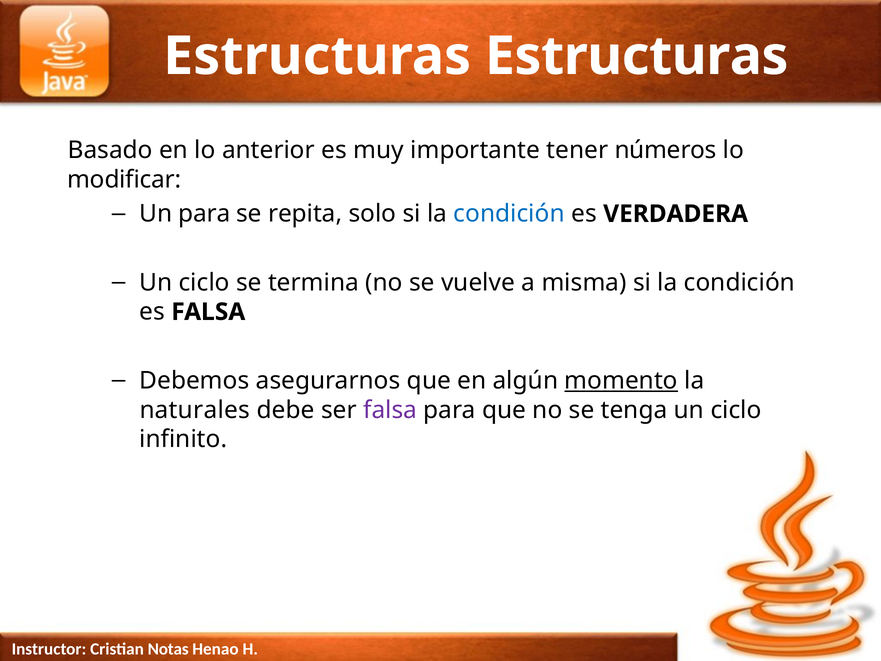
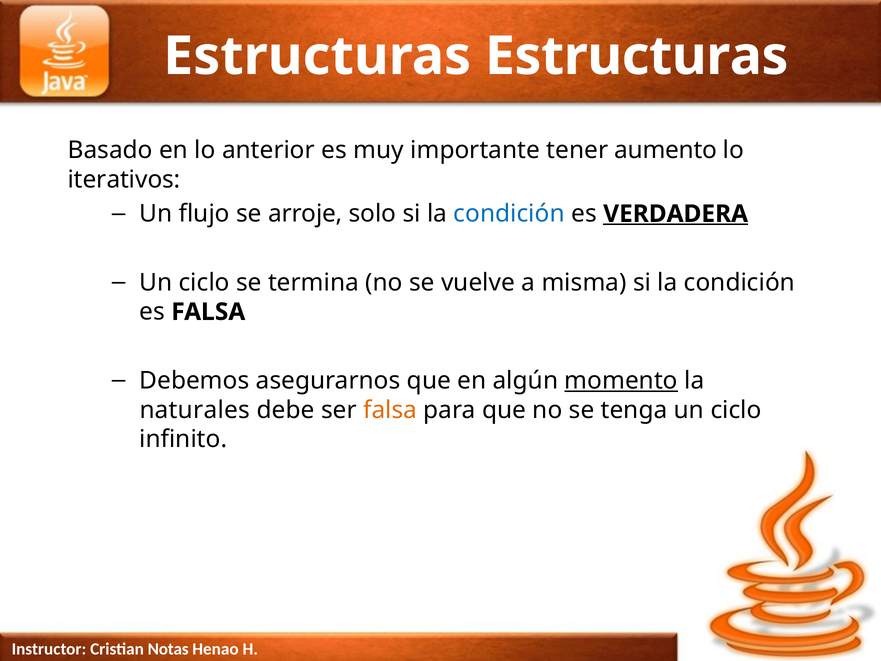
números: números -> aumento
modificar: modificar -> iterativos
Un para: para -> flujo
repita: repita -> arroje
VERDADERA underline: none -> present
falsa at (390, 410) colour: purple -> orange
